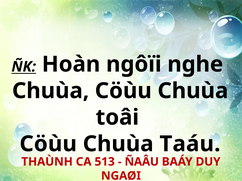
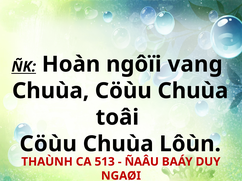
nghe: nghe -> vang
Taáu: Taáu -> Lôùn
